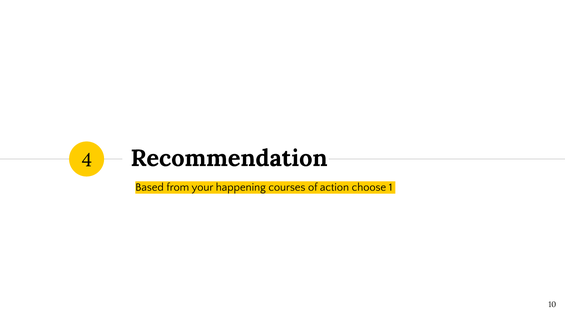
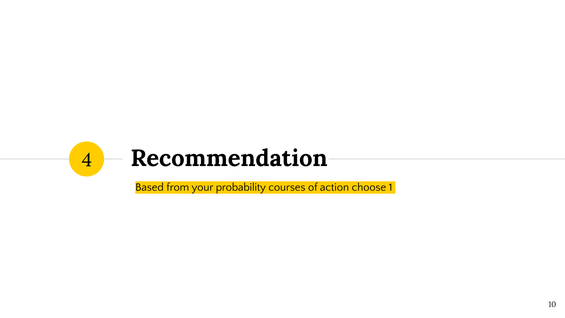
happening: happening -> probability
